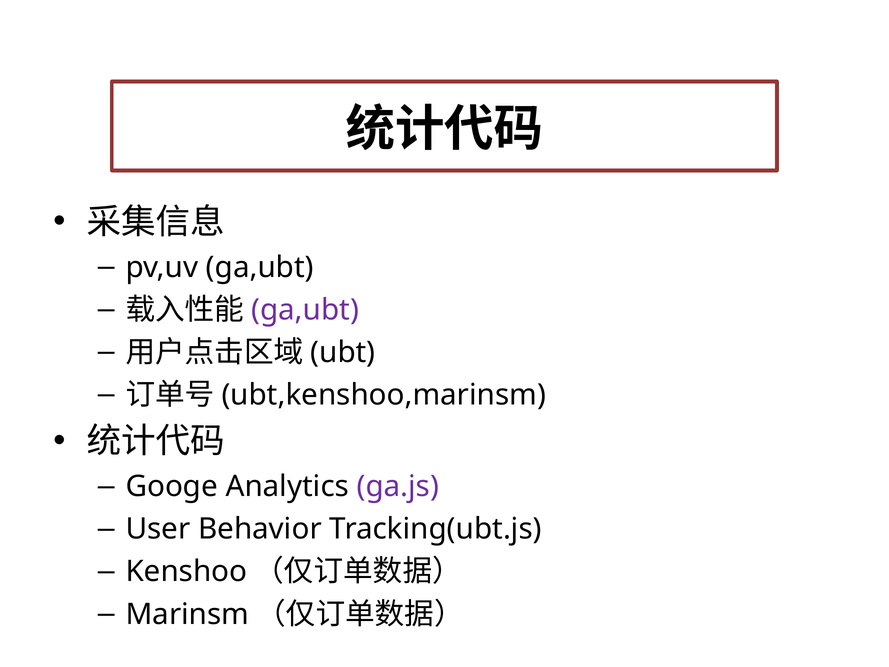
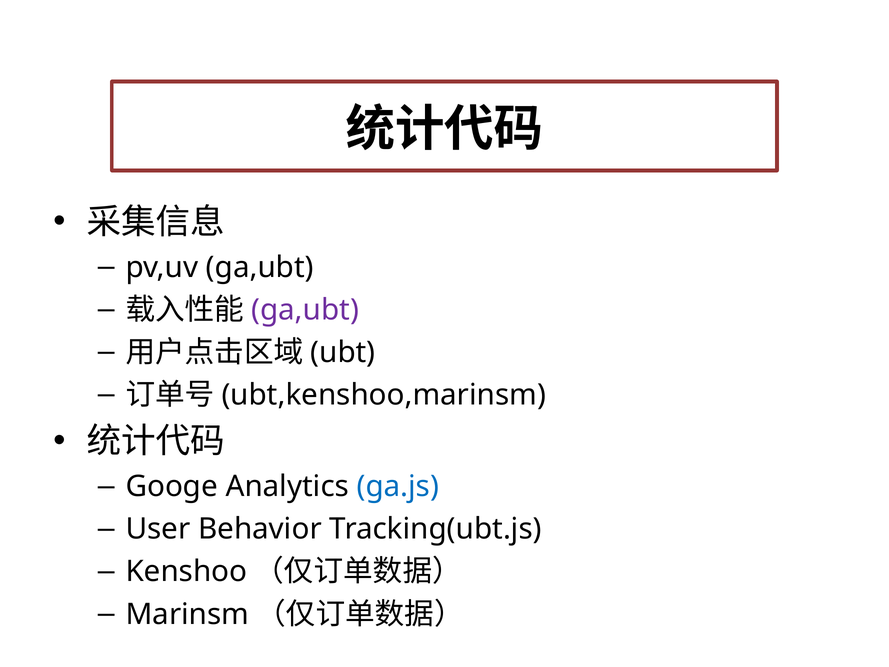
ga.js colour: purple -> blue
